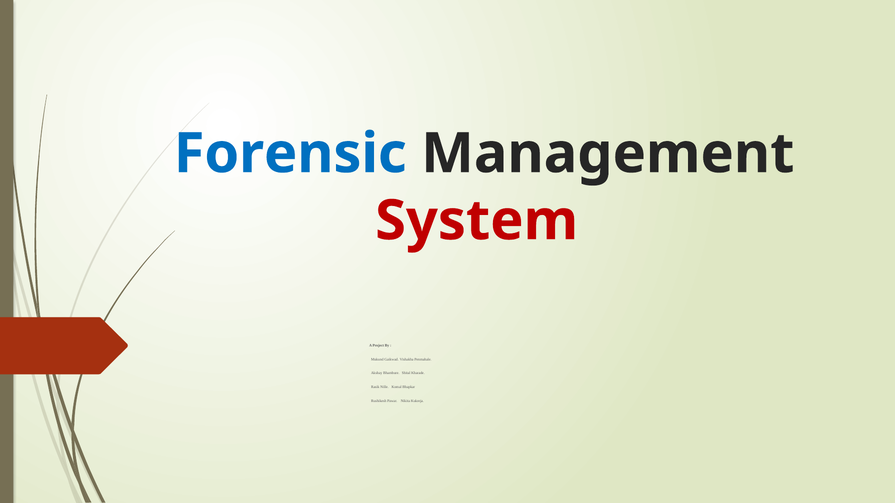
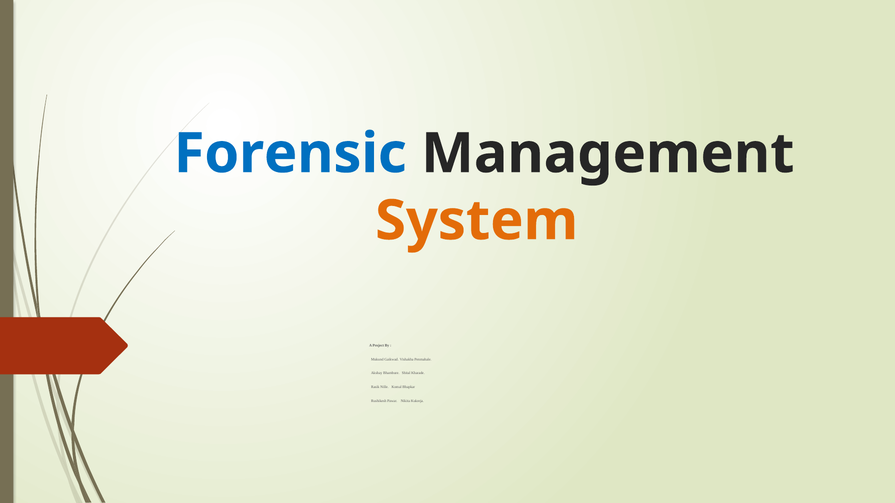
System colour: red -> orange
